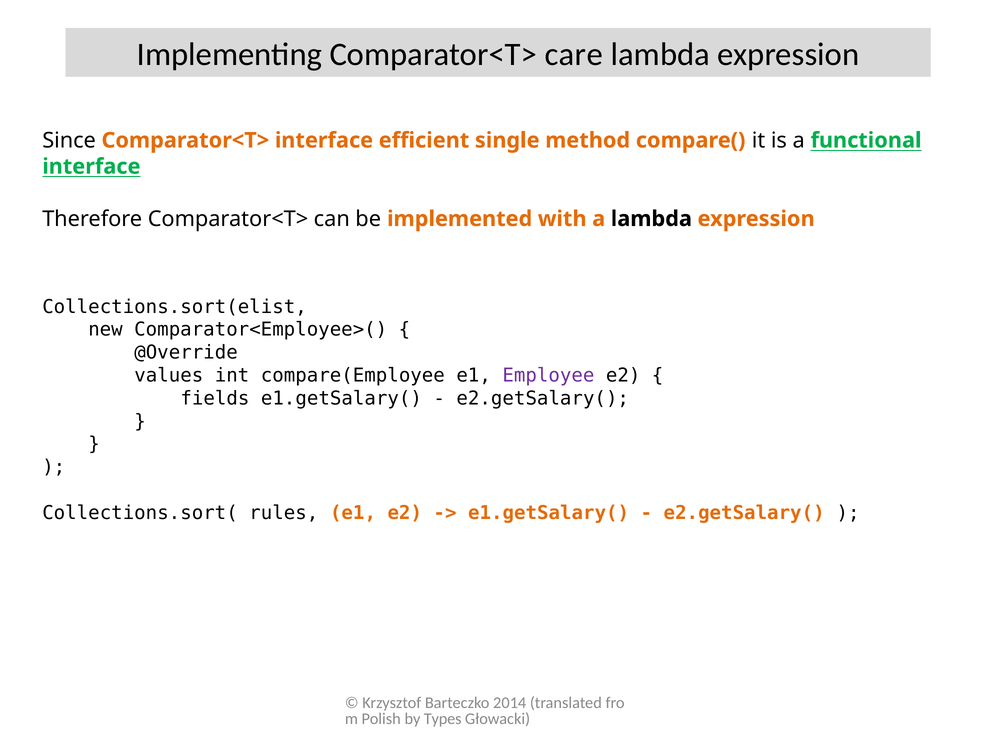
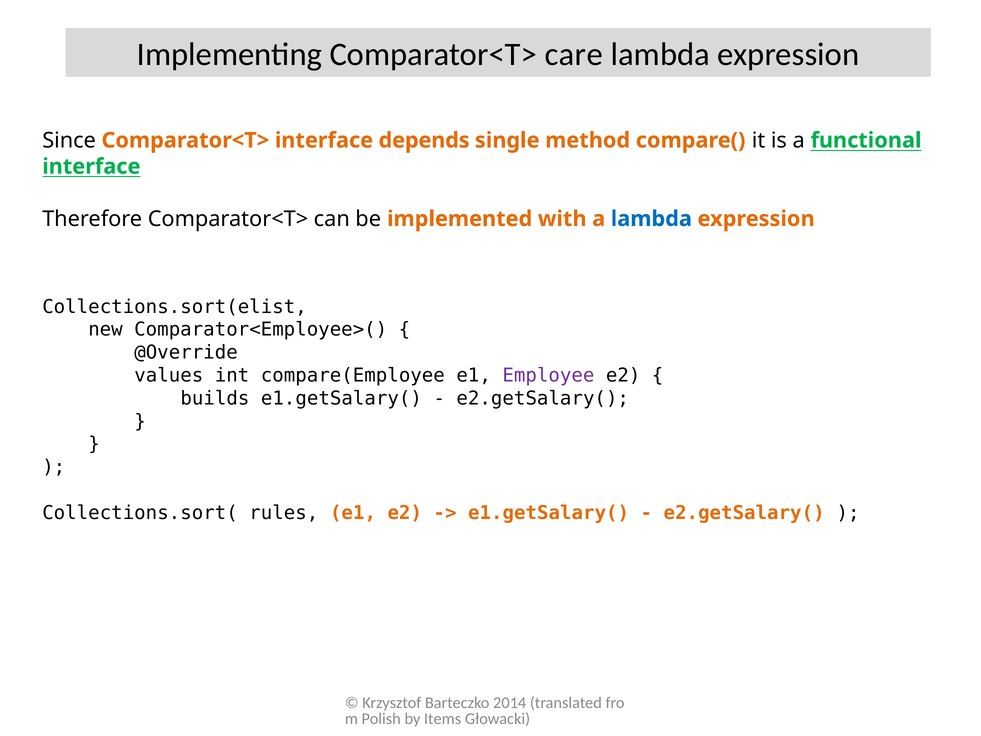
efficient: efficient -> depends
lambda at (651, 219) colour: black -> blue
fields: fields -> builds
Types: Types -> Items
